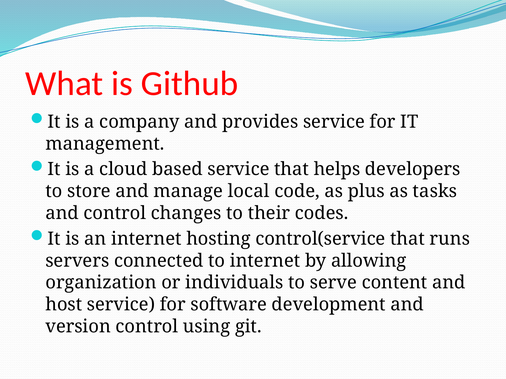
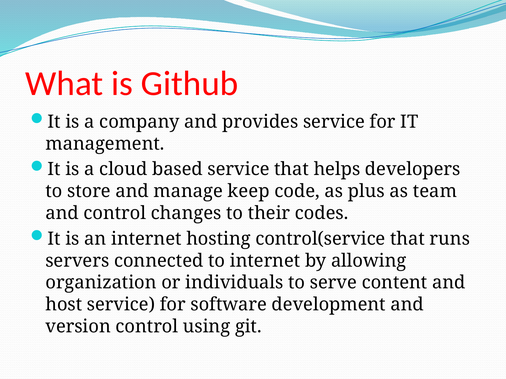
local: local -> keep
tasks: tasks -> team
